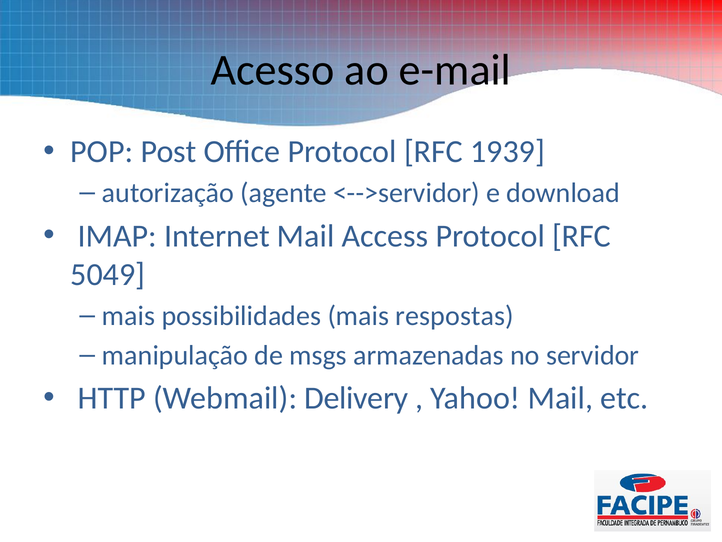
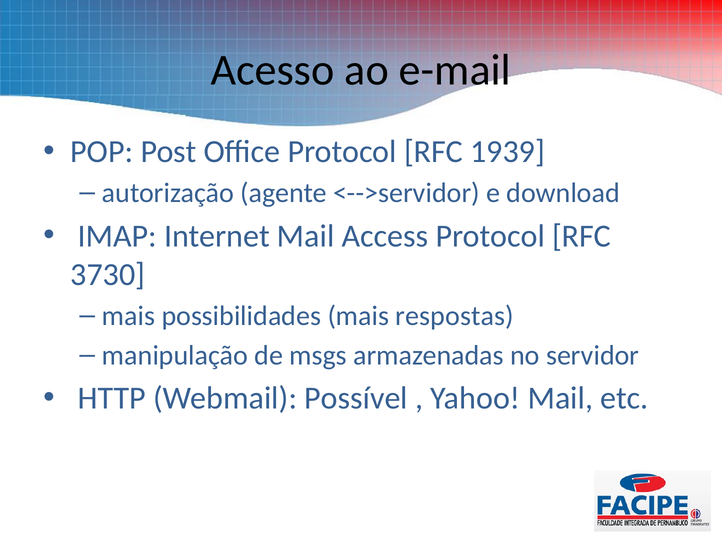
5049: 5049 -> 3730
Delivery: Delivery -> Possível
